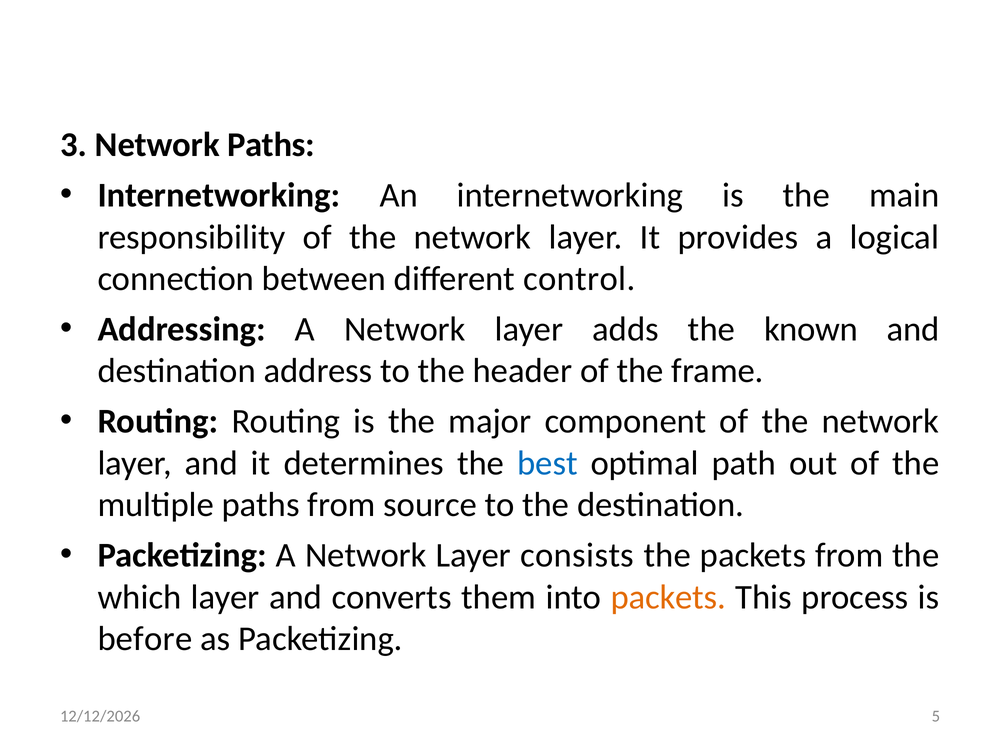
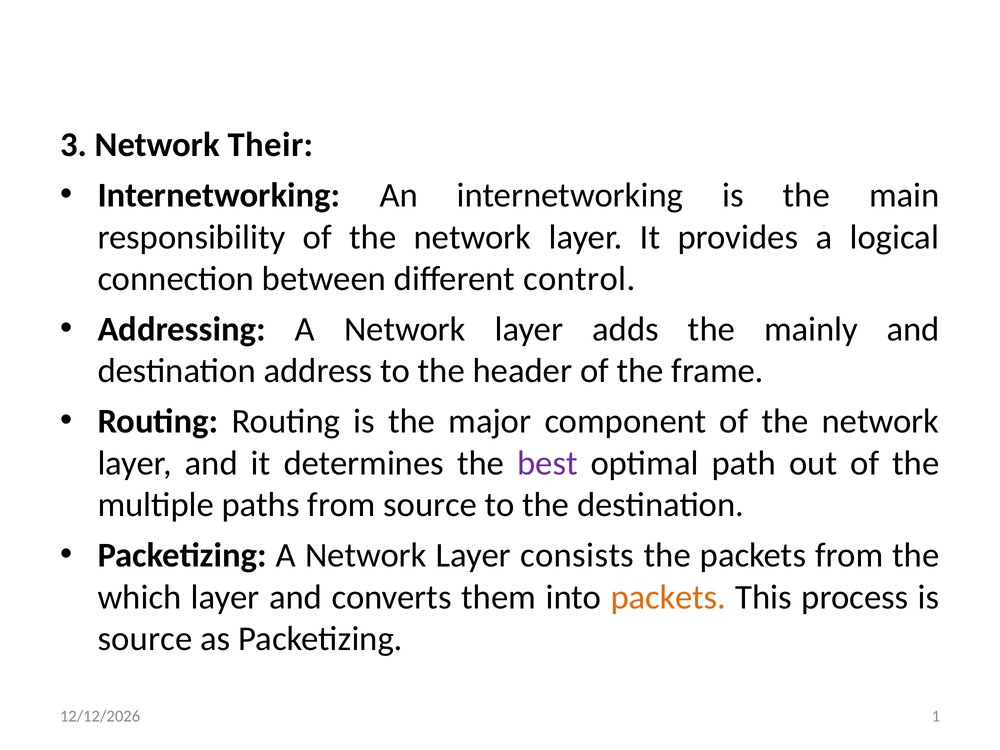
Network Paths: Paths -> Their
known: known -> mainly
best colour: blue -> purple
before at (145, 639): before -> source
5: 5 -> 1
